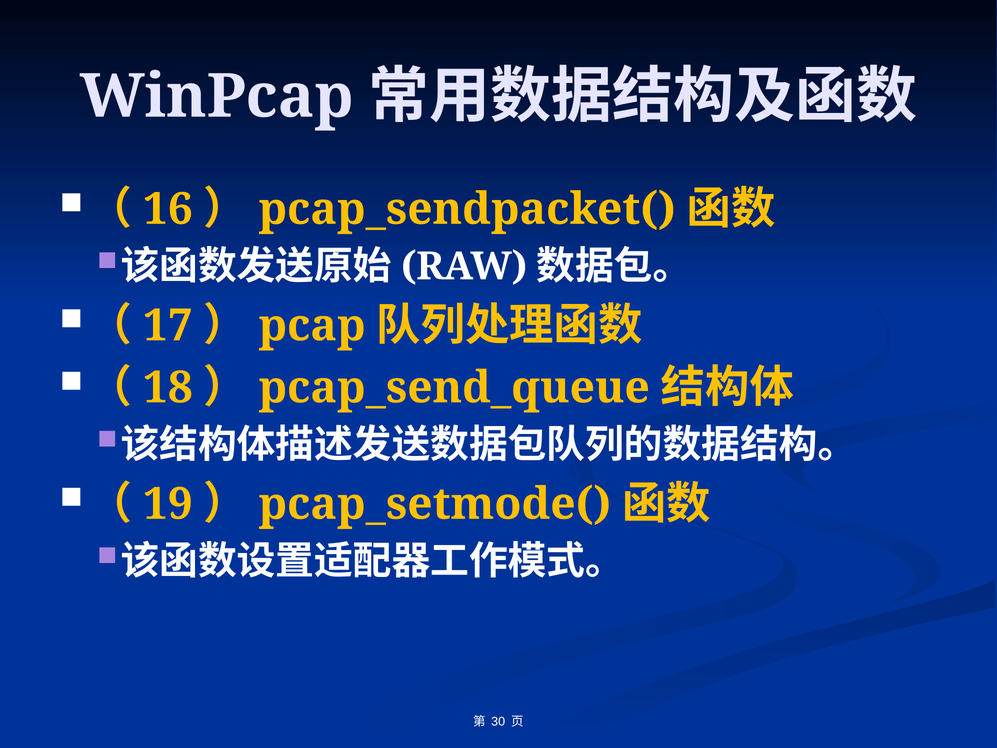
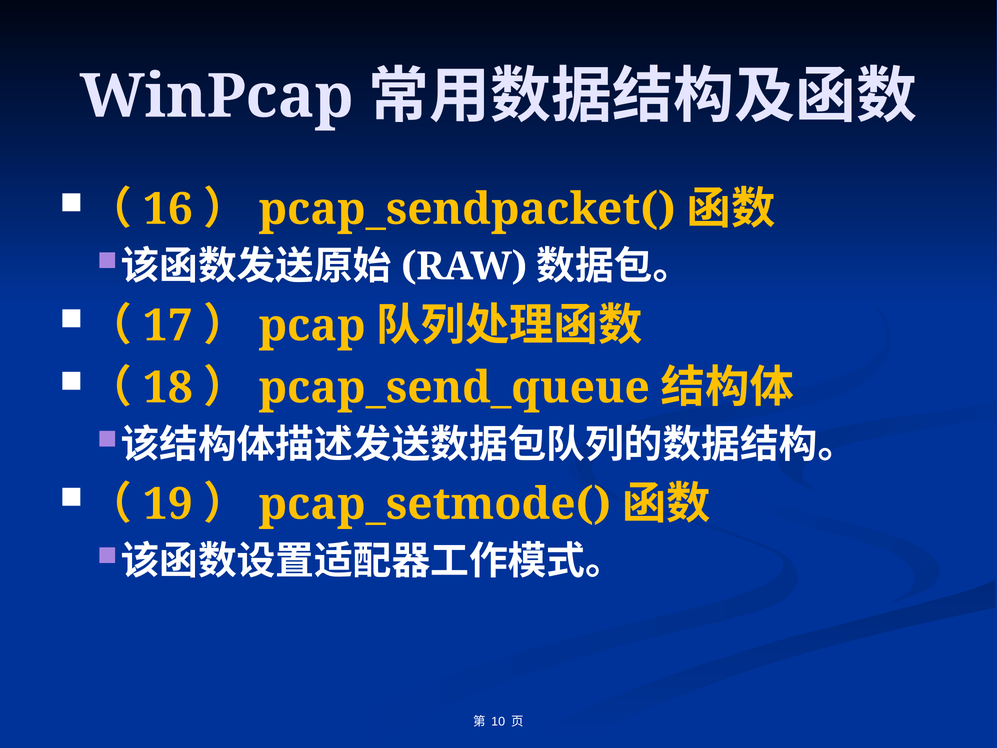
30: 30 -> 10
